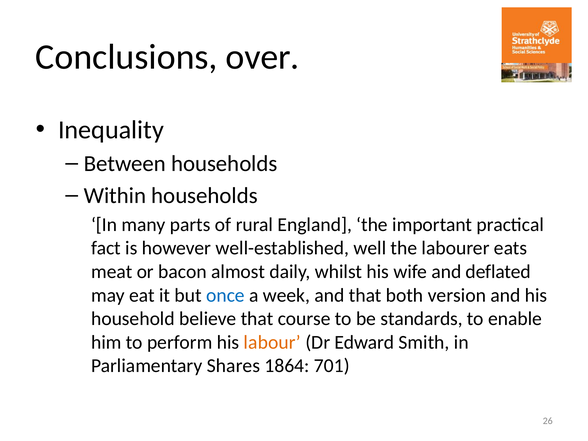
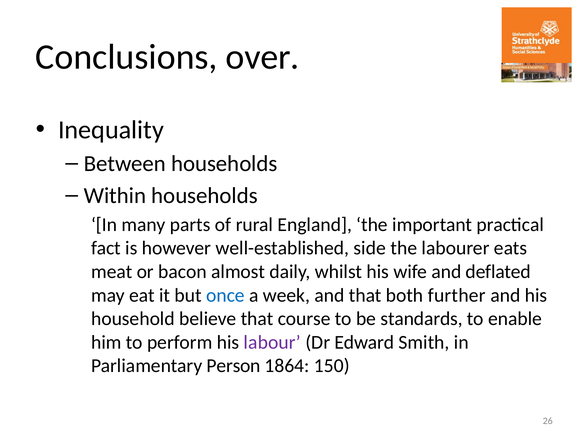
well: well -> side
version: version -> further
labour colour: orange -> purple
Shares: Shares -> Person
701: 701 -> 150
